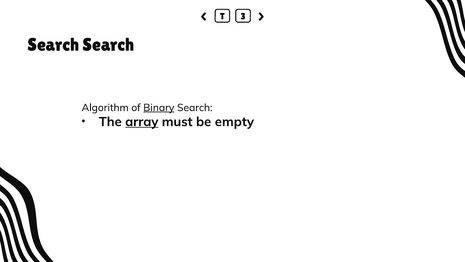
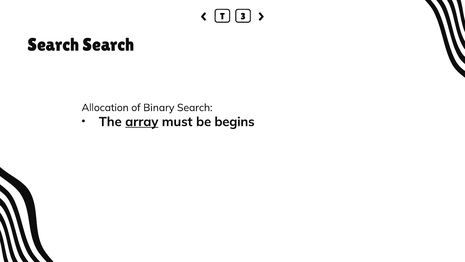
Algorithm: Algorithm -> Allocation
Binary underline: present -> none
empty: empty -> begins
